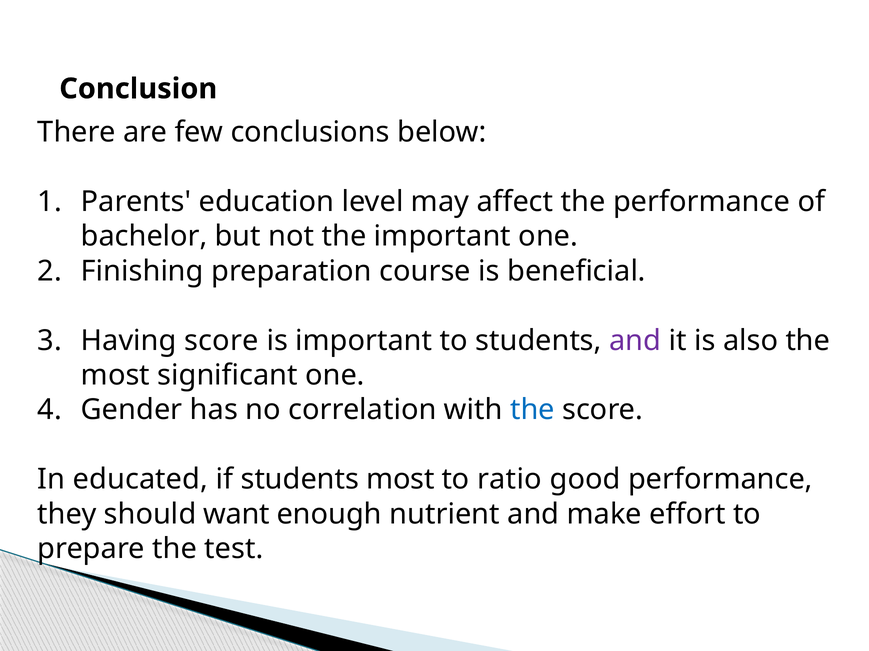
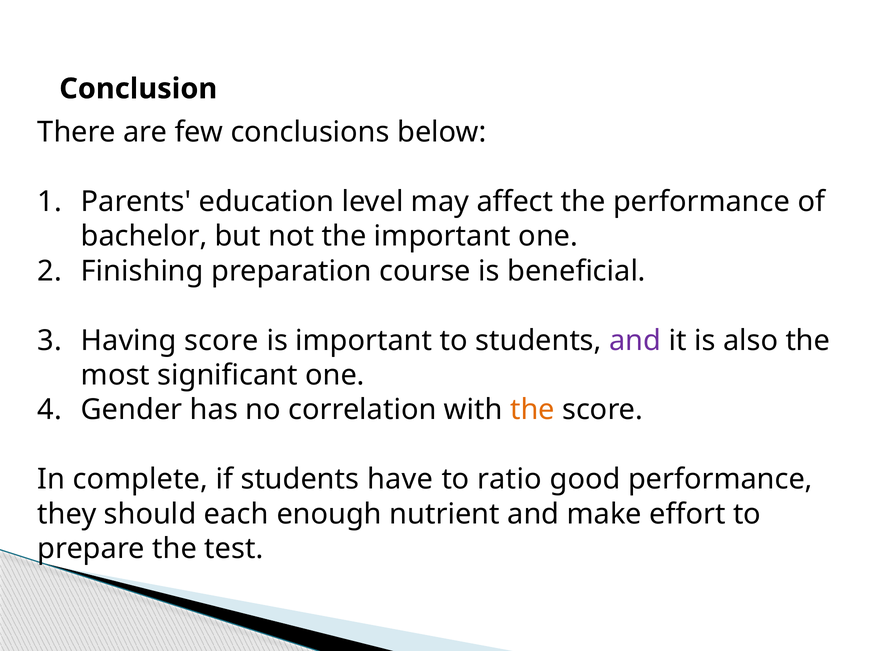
the at (532, 410) colour: blue -> orange
educated: educated -> complete
students most: most -> have
want: want -> each
